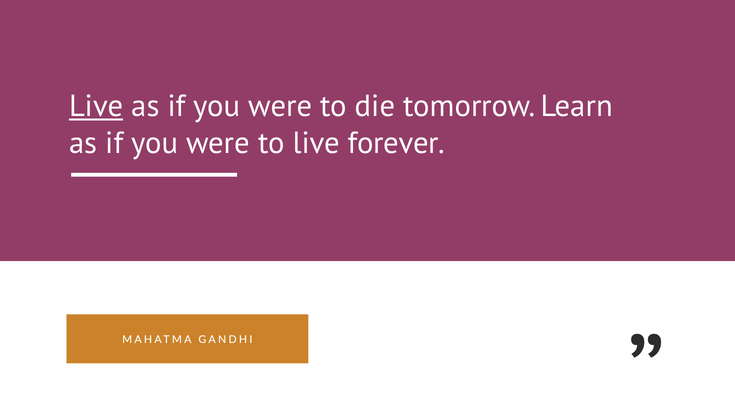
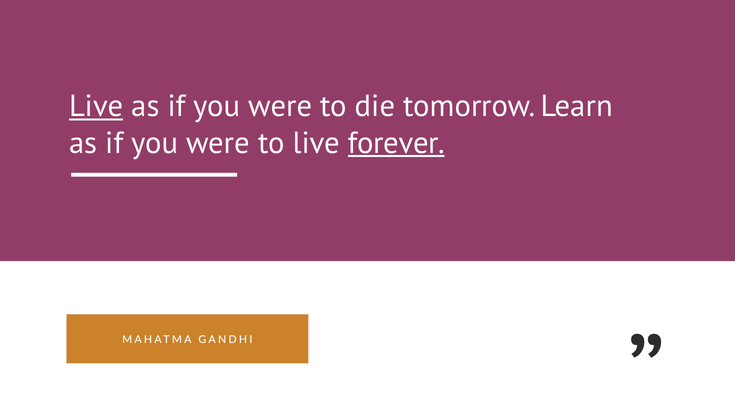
forever underline: none -> present
